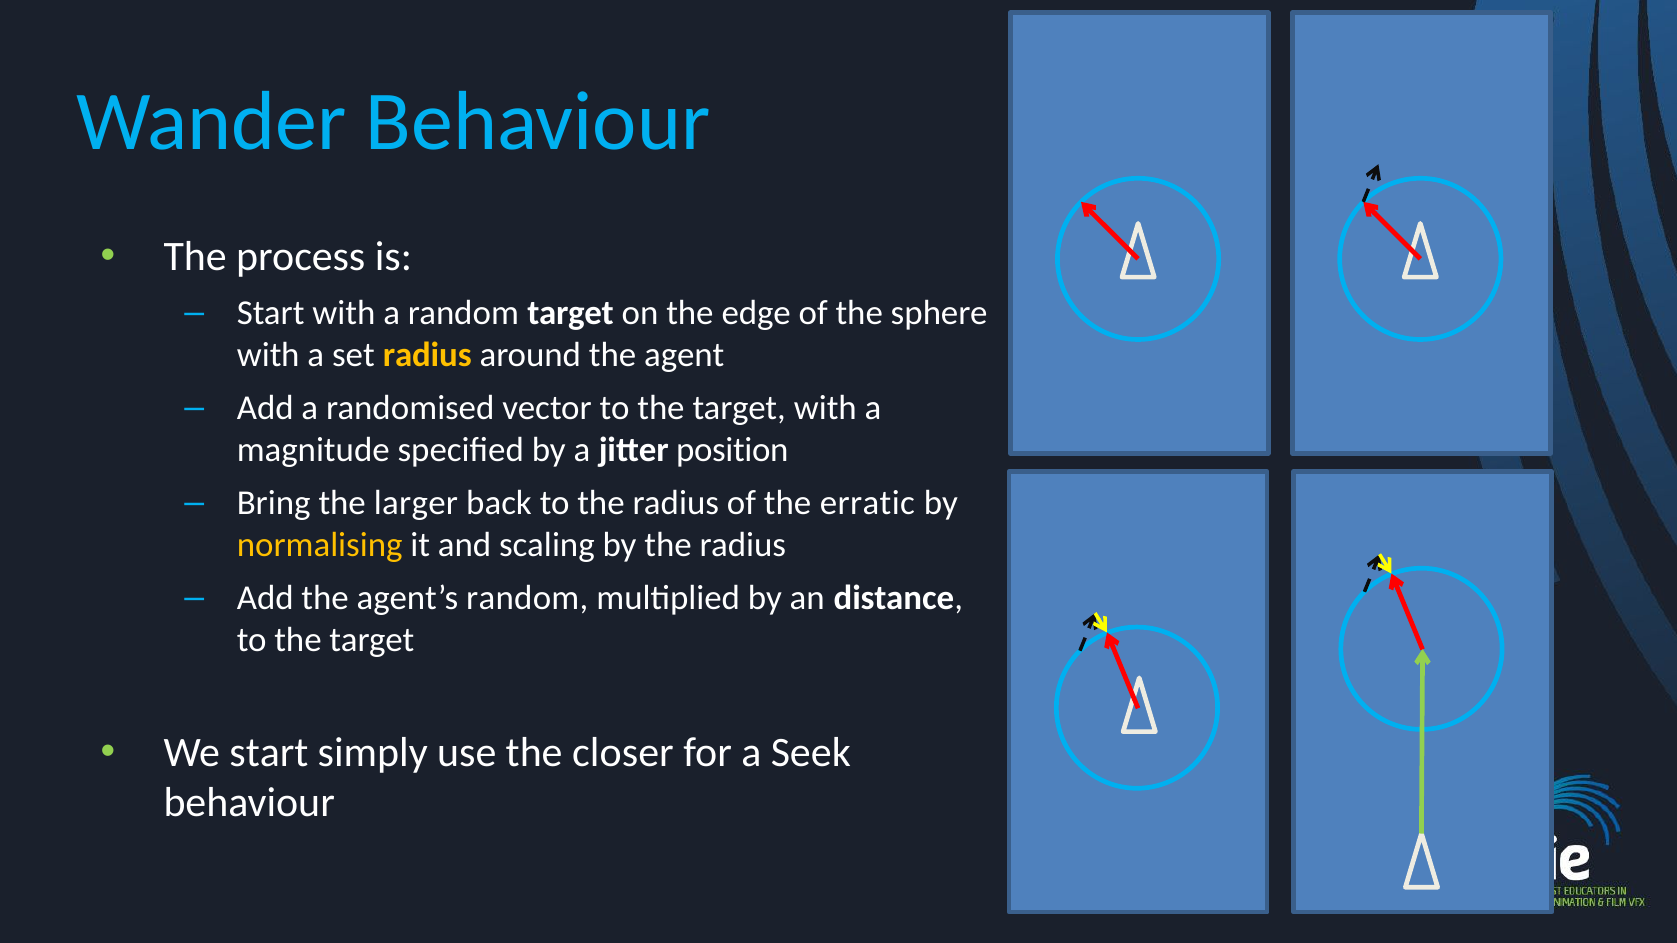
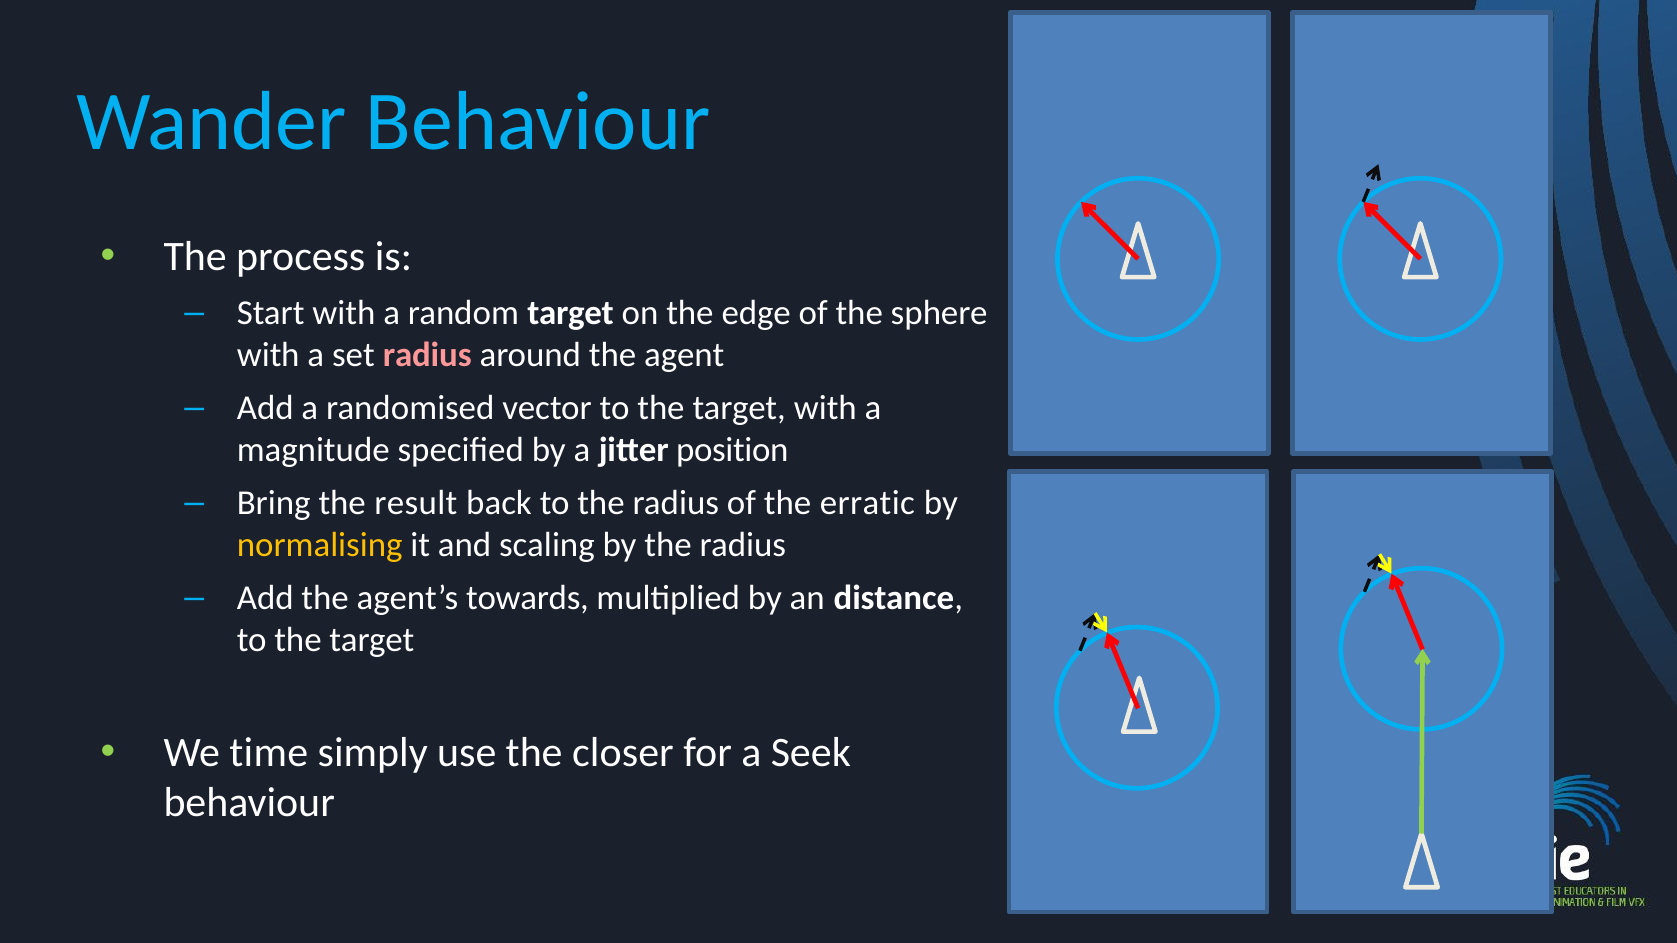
radius at (427, 355) colour: yellow -> pink
larger: larger -> result
agent’s random: random -> towards
We start: start -> time
